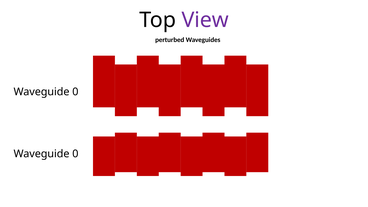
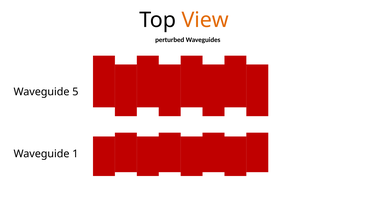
View colour: purple -> orange
0 at (75, 92): 0 -> 5
0 at (75, 154): 0 -> 1
